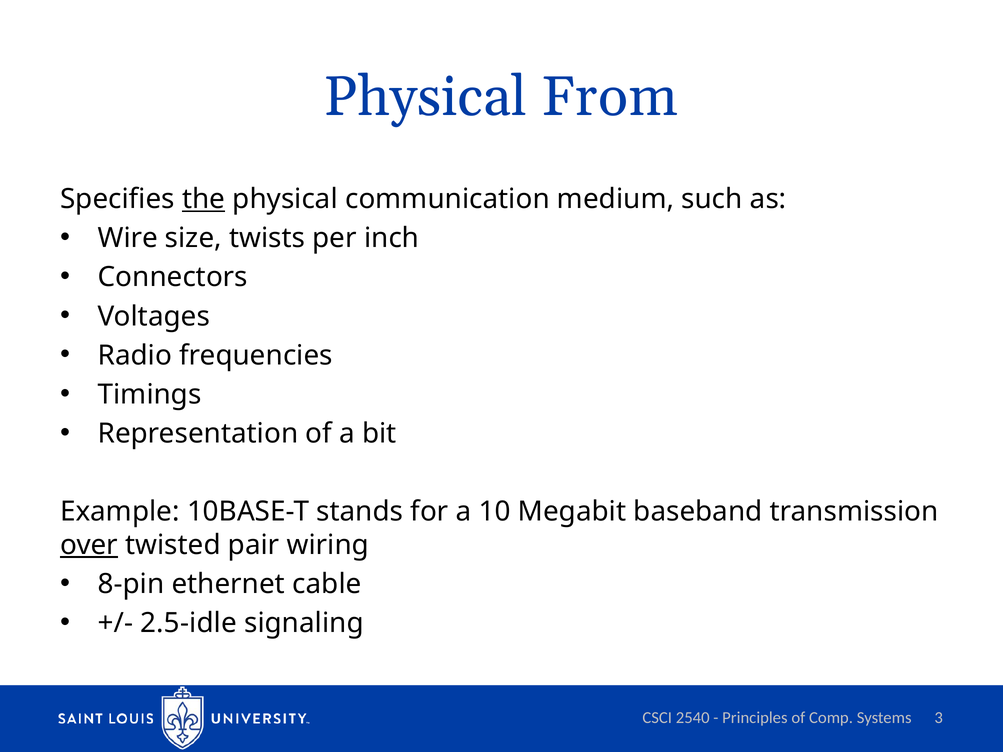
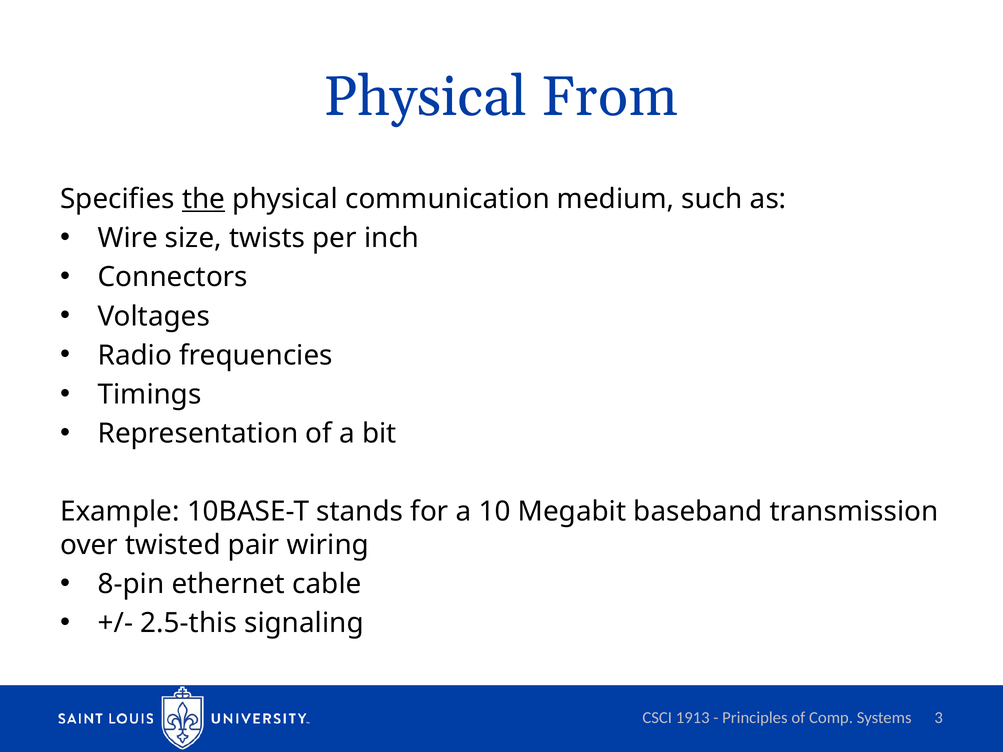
over underline: present -> none
2.5-idle: 2.5-idle -> 2.5-this
2540: 2540 -> 1913
